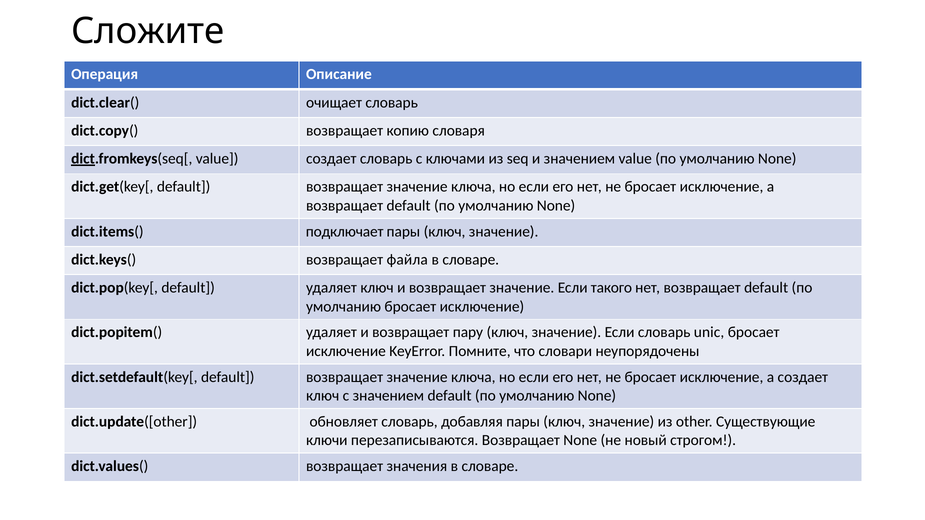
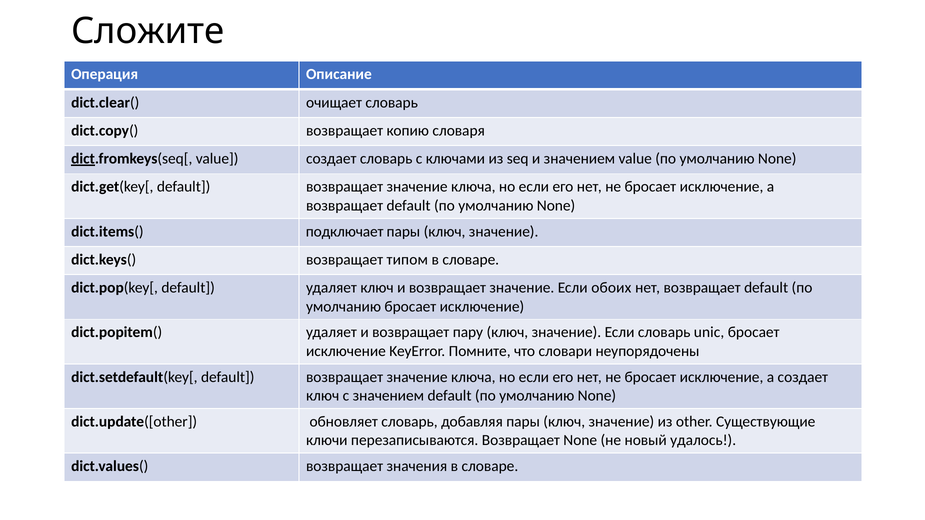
файла: файла -> типом
такого: такого -> обоих
строгом: строгом -> удалось
